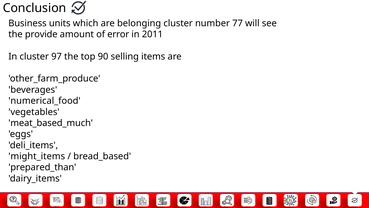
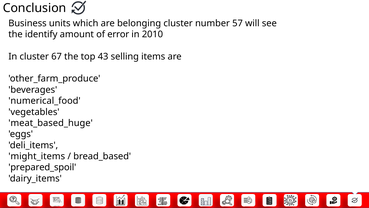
77: 77 -> 57
provide: provide -> identify
2011: 2011 -> 2010
97: 97 -> 67
90: 90 -> 43
meat_based_much: meat_based_much -> meat_based_huge
prepared_than: prepared_than -> prepared_spoil
